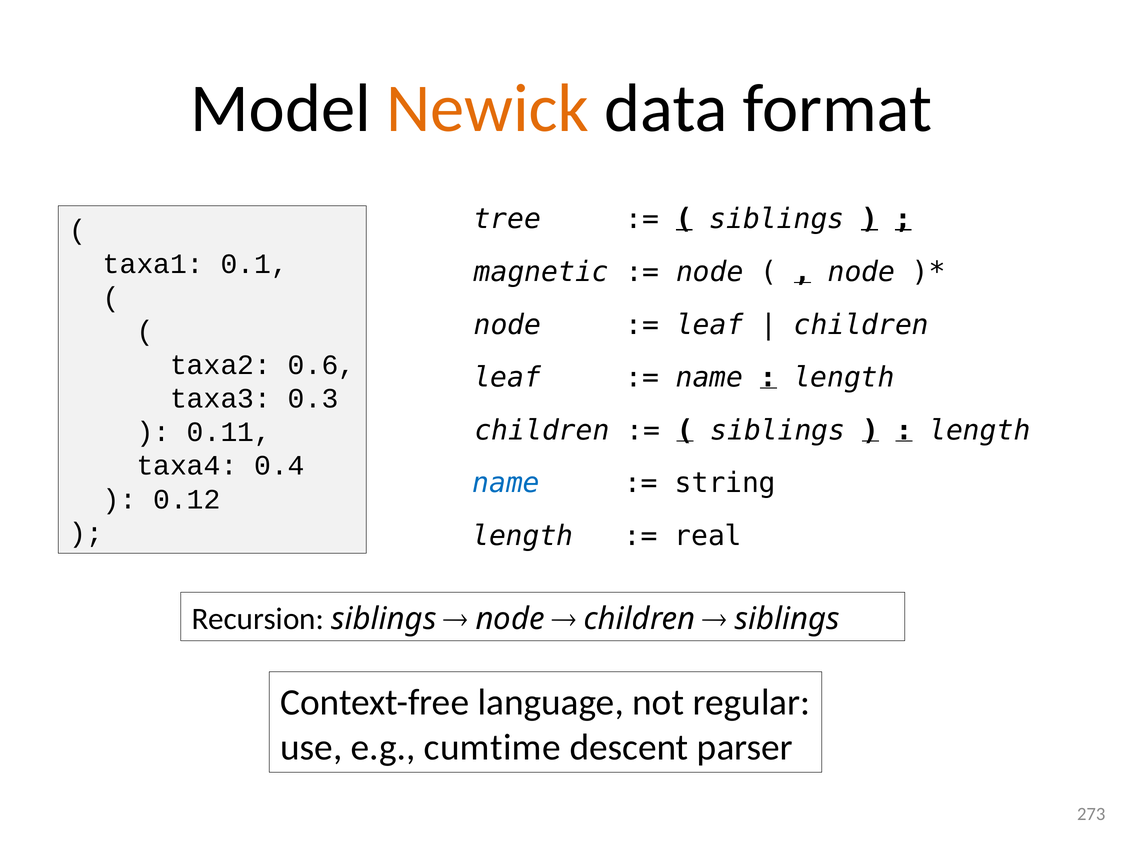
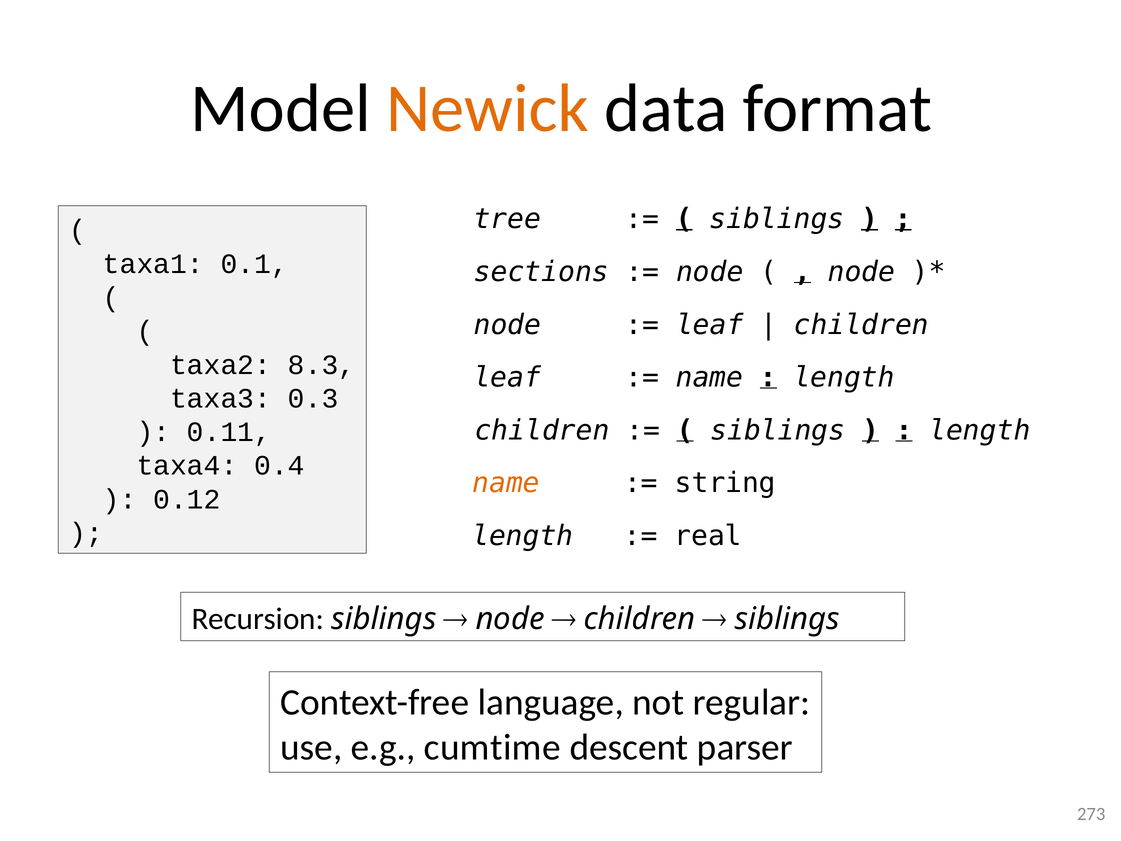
magnetic: magnetic -> sections
0.6: 0.6 -> 8.3
name at (506, 483) colour: blue -> orange
